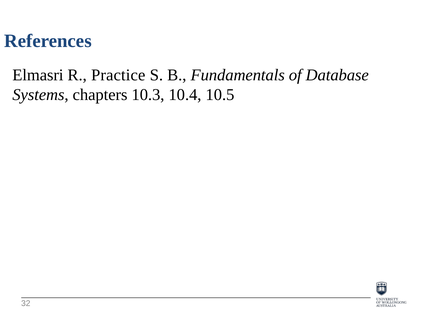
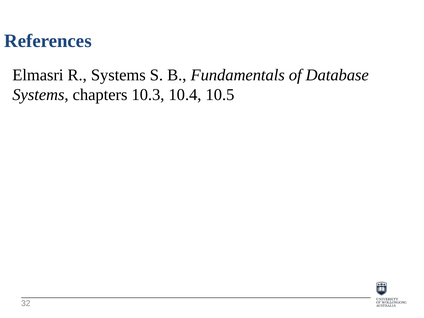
R Practice: Practice -> Systems
